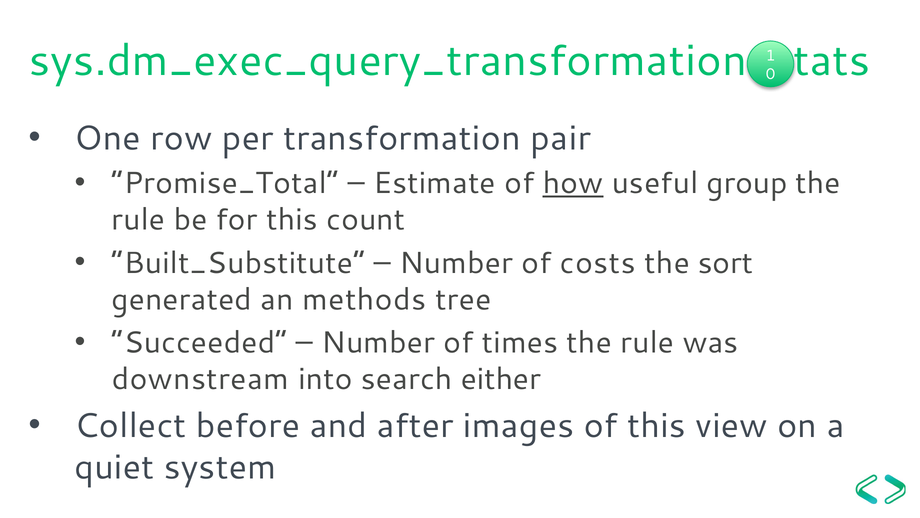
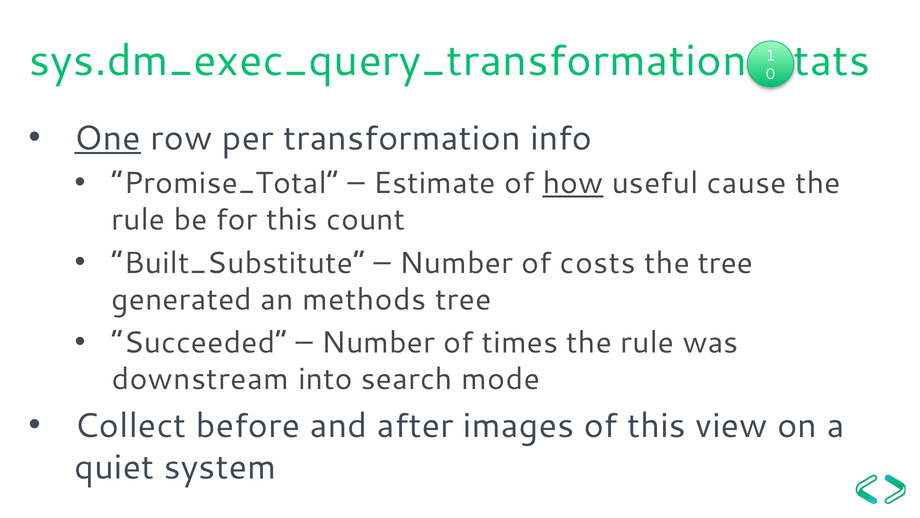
One underline: none -> present
pair: pair -> info
group: group -> cause
the sort: sort -> tree
either: either -> mode
